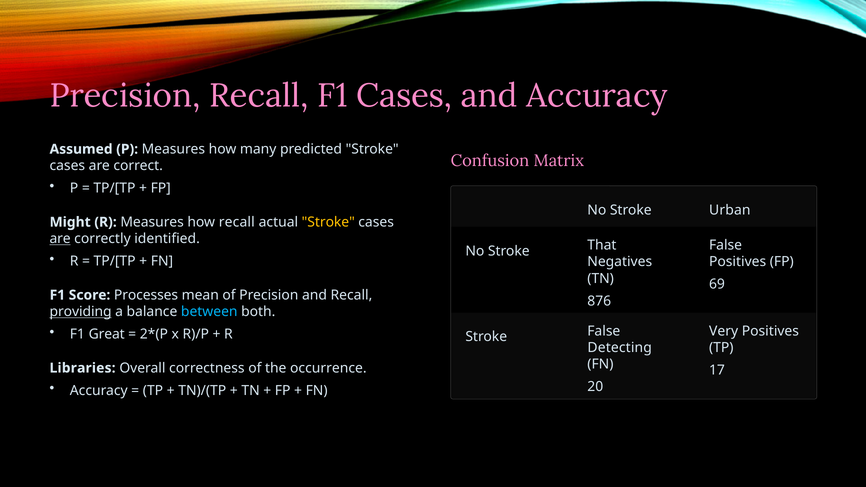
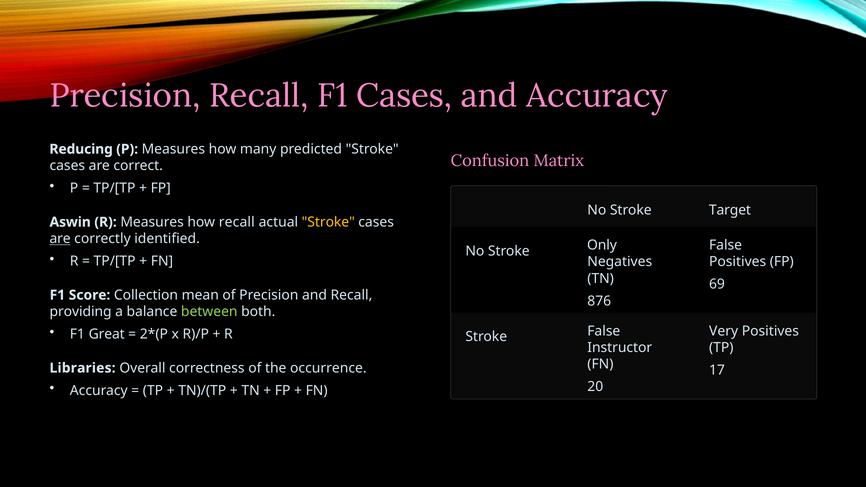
Assumed: Assumed -> Reducing
Urban: Urban -> Target
Might: Might -> Aswin
That: That -> Only
Processes: Processes -> Collection
providing underline: present -> none
between colour: light blue -> light green
Detecting: Detecting -> Instructor
